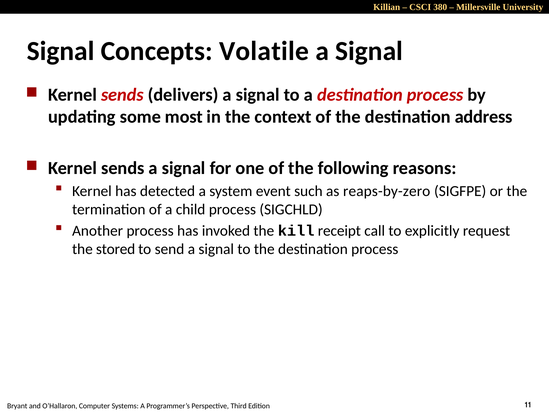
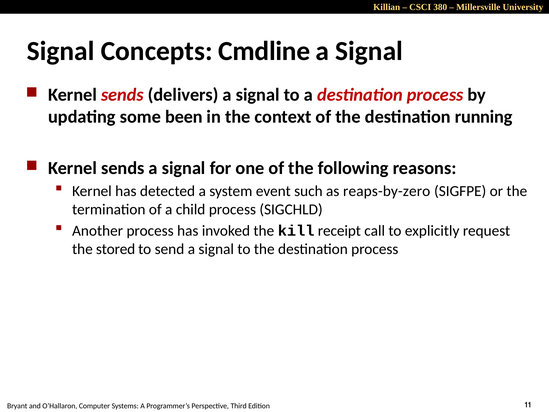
Volatile: Volatile -> Cmdline
most: most -> been
address: address -> running
